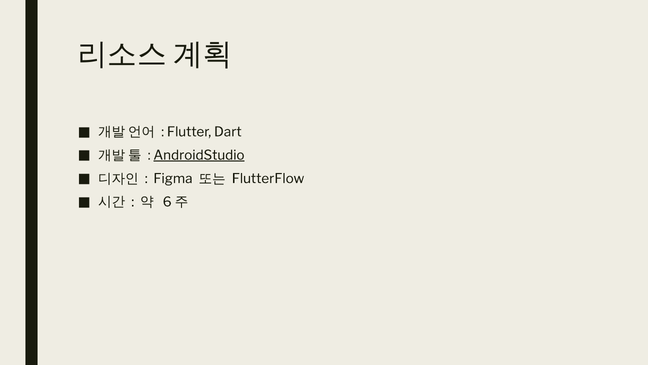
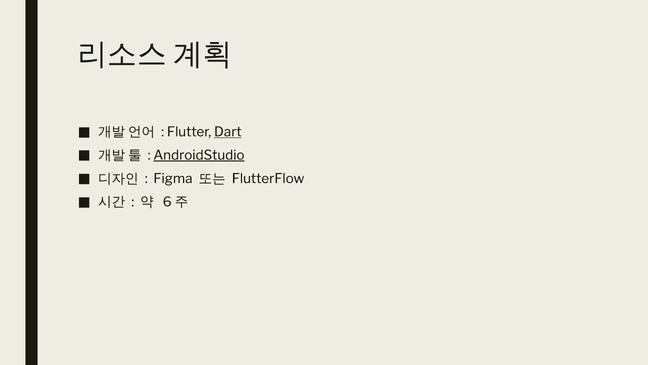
Dart underline: none -> present
